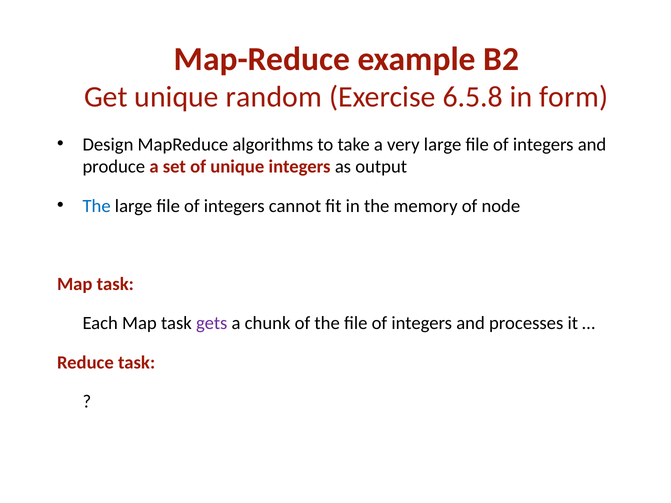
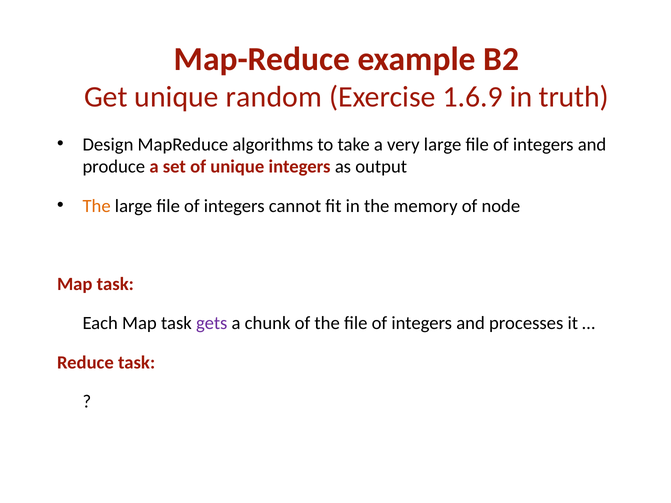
6.5.8: 6.5.8 -> 1.6.9
form: form -> truth
The at (97, 206) colour: blue -> orange
